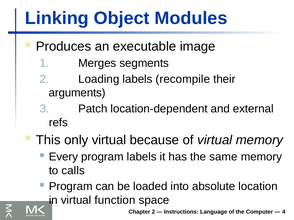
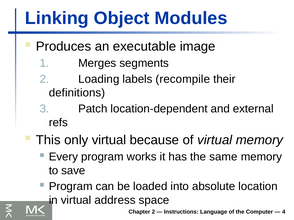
arguments: arguments -> definitions
program labels: labels -> works
calls: calls -> save
function: function -> address
